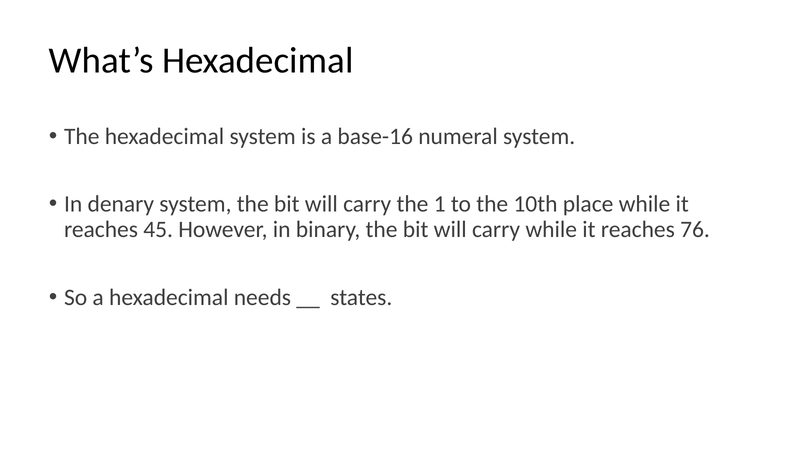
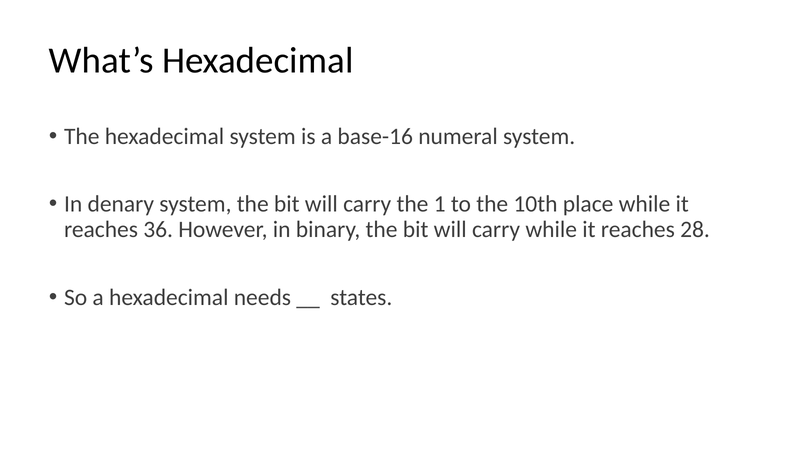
45: 45 -> 36
76: 76 -> 28
